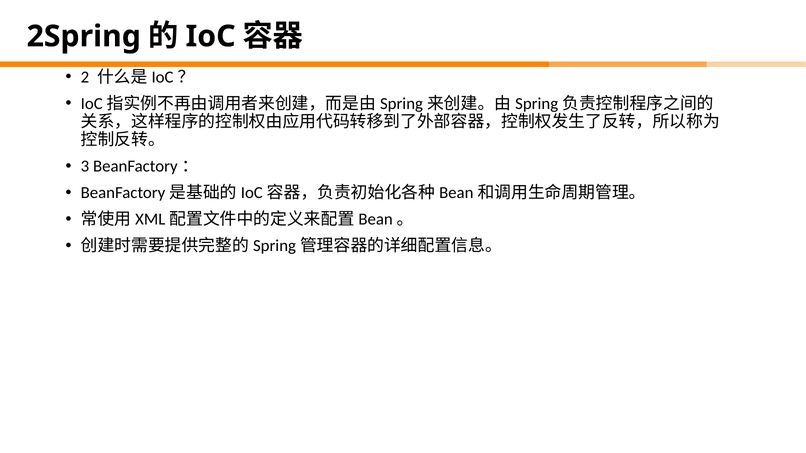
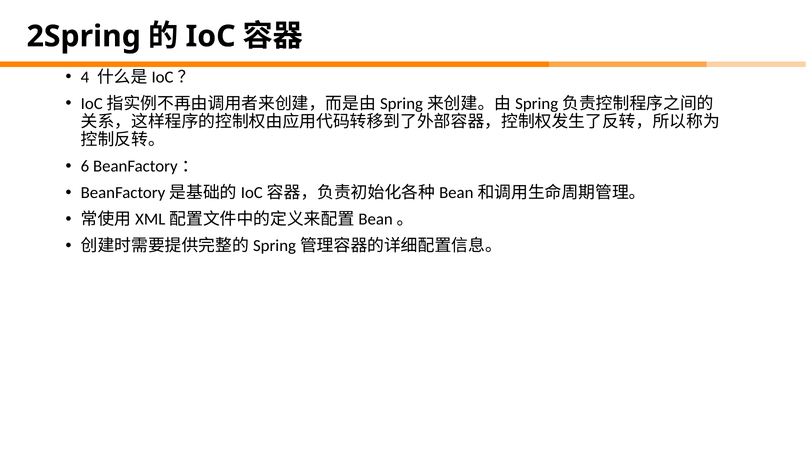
2: 2 -> 4
3: 3 -> 6
